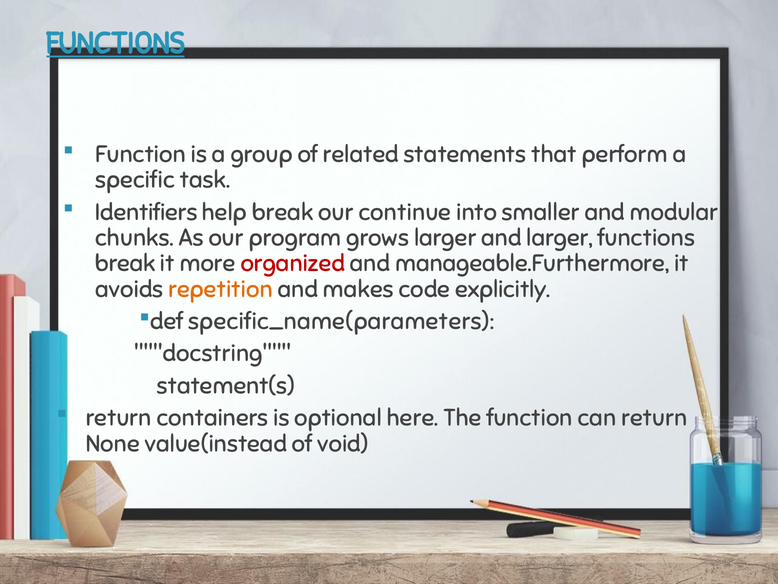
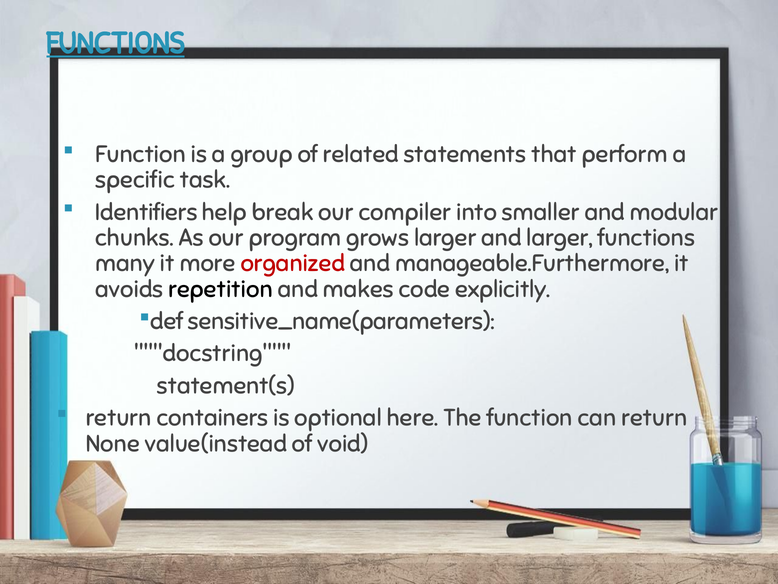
continue: continue -> compiler
break at (125, 263): break -> many
repetition colour: orange -> black
specific_name(parameters: specific_name(parameters -> sensitive_name(parameters
